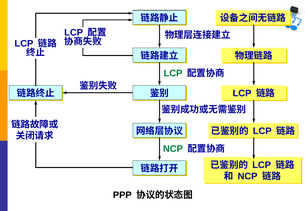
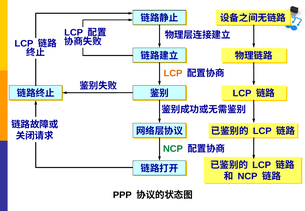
LCP at (173, 73) colour: green -> orange
